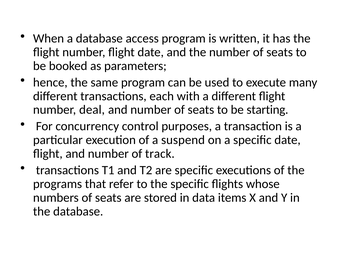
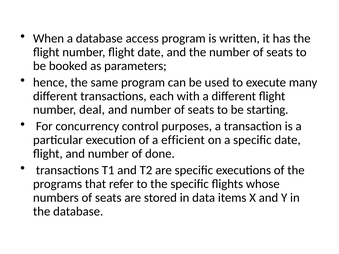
suspend: suspend -> efficient
track: track -> done
